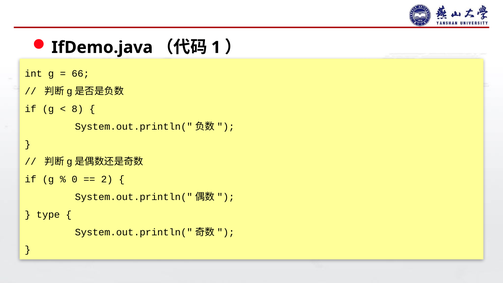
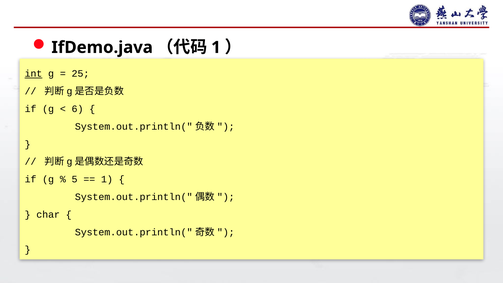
int underline: none -> present
66: 66 -> 25
8: 8 -> 6
0: 0 -> 5
2 at (107, 179): 2 -> 1
type: type -> char
